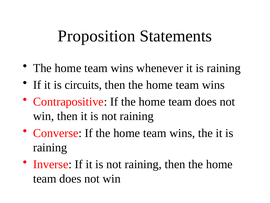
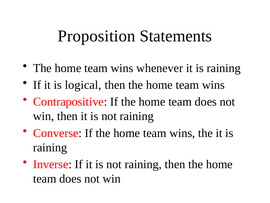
circuits: circuits -> logical
